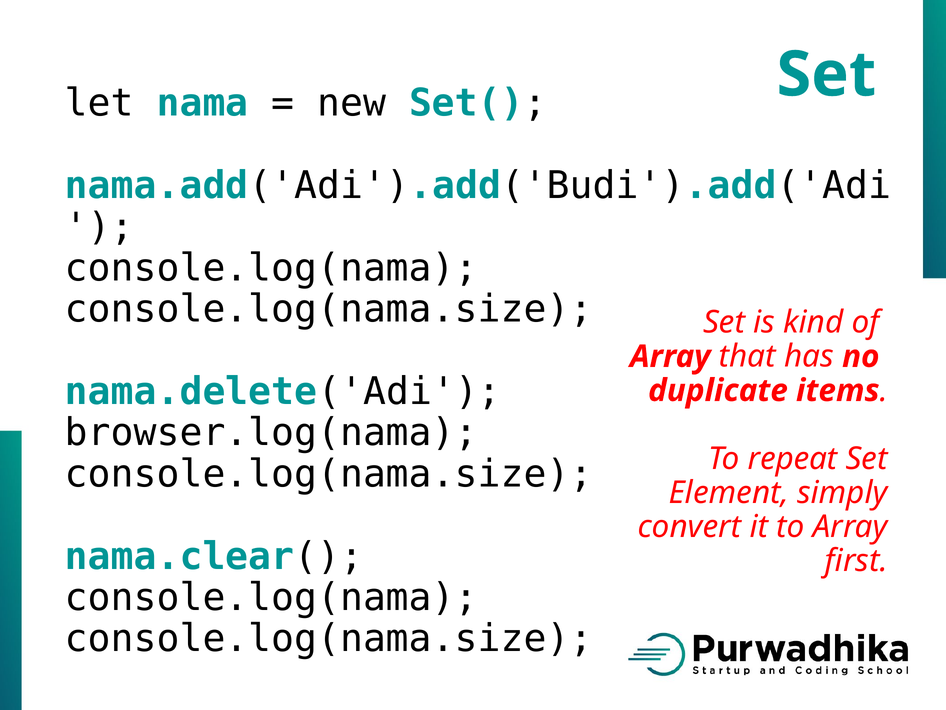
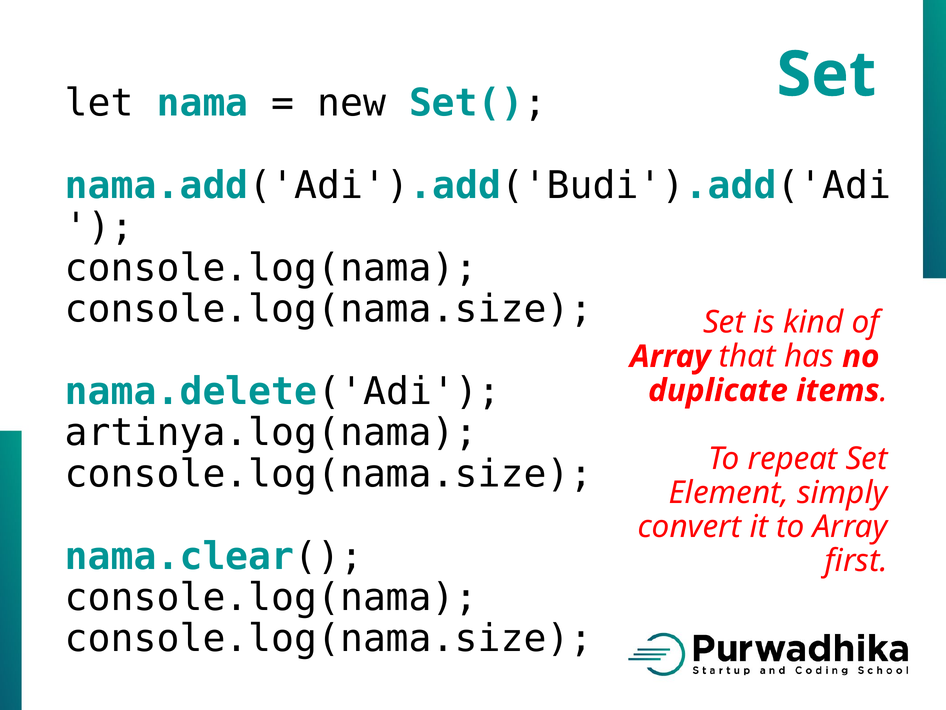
browser.log(nama: browser.log(nama -> artinya.log(nama
